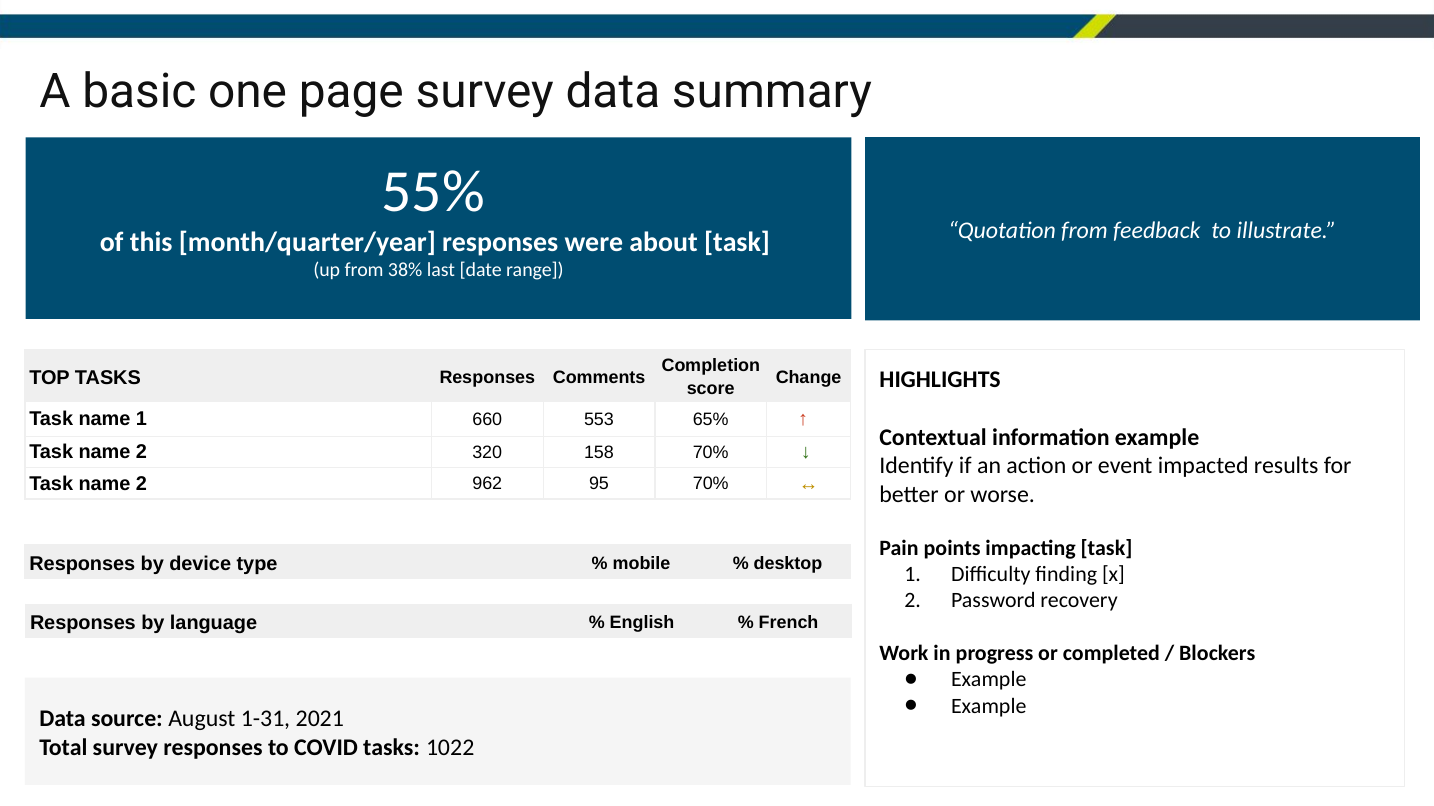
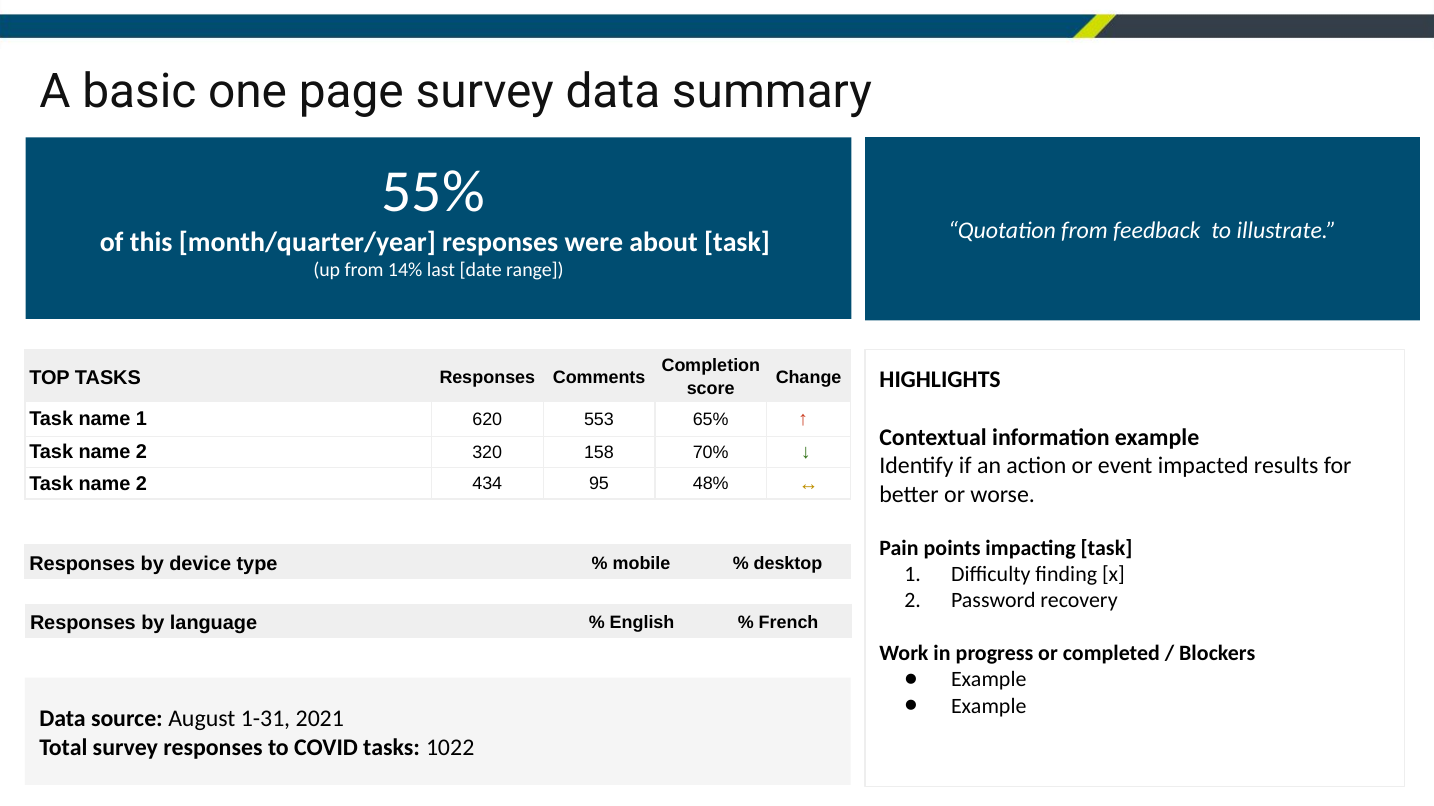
38%: 38% -> 14%
660: 660 -> 620
962: 962 -> 434
95 70%: 70% -> 48%
